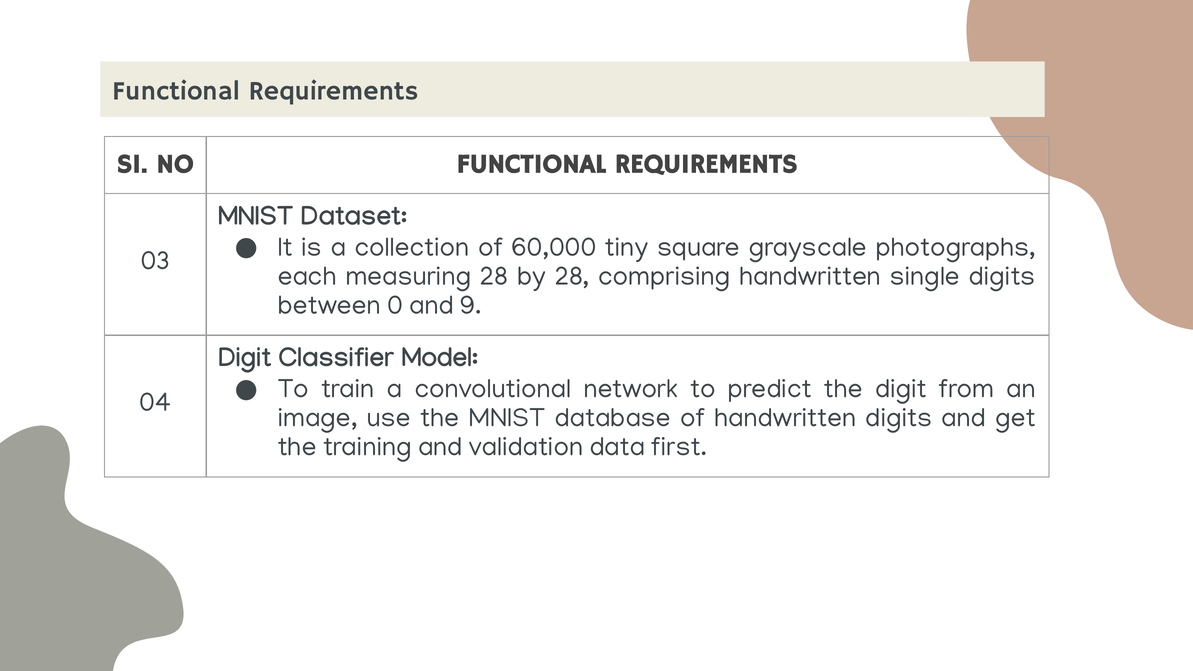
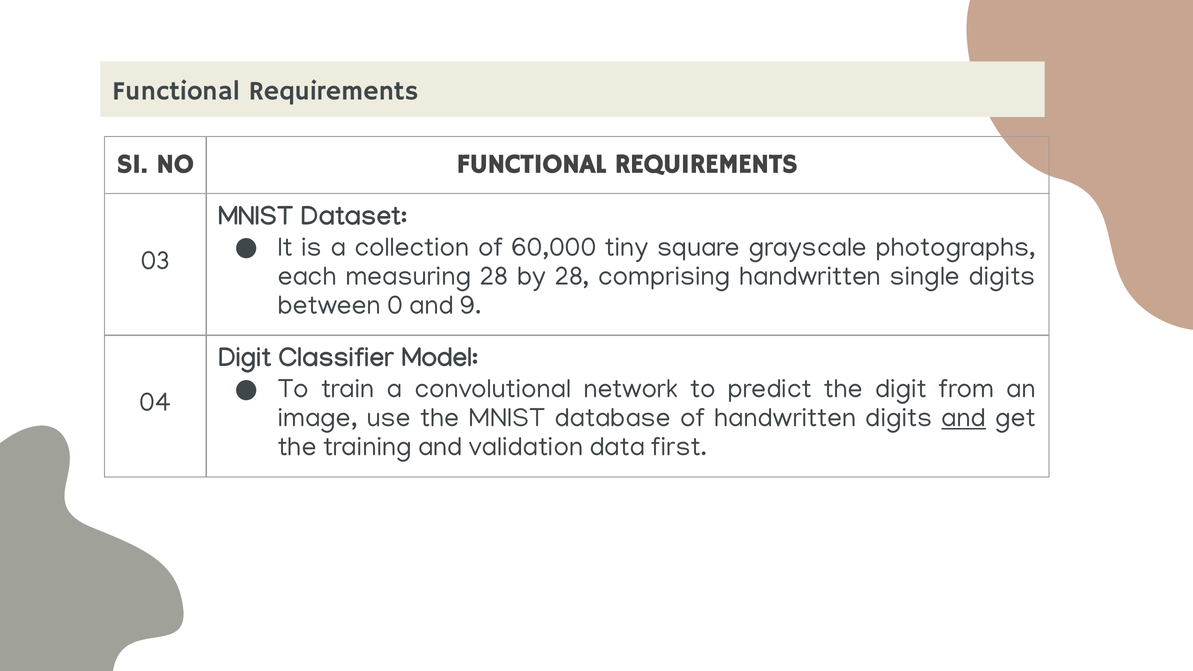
and at (964, 418) underline: none -> present
